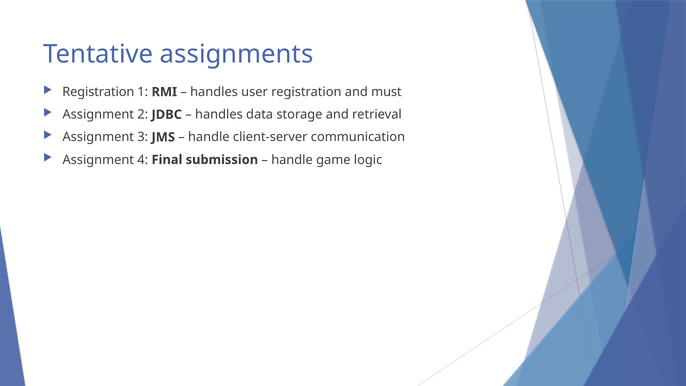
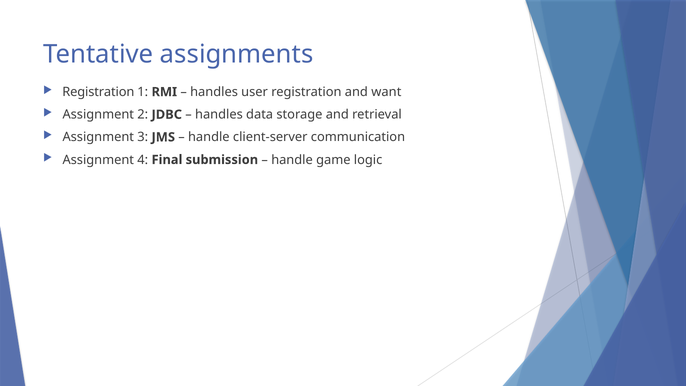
must: must -> want
